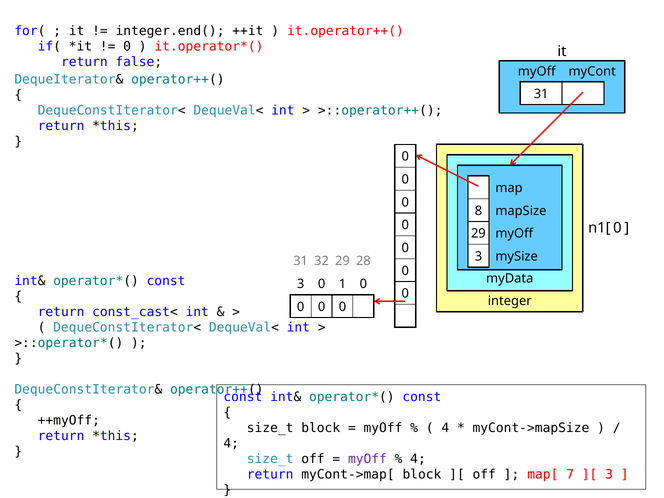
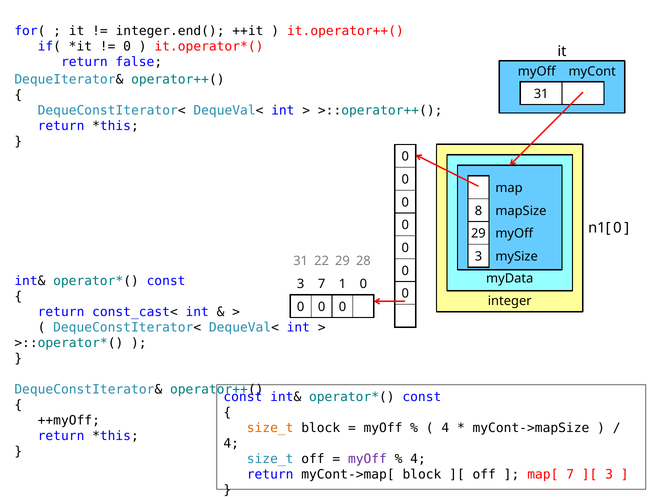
32: 32 -> 22
3 0: 0 -> 7
size_t at (270, 428) colour: black -> orange
